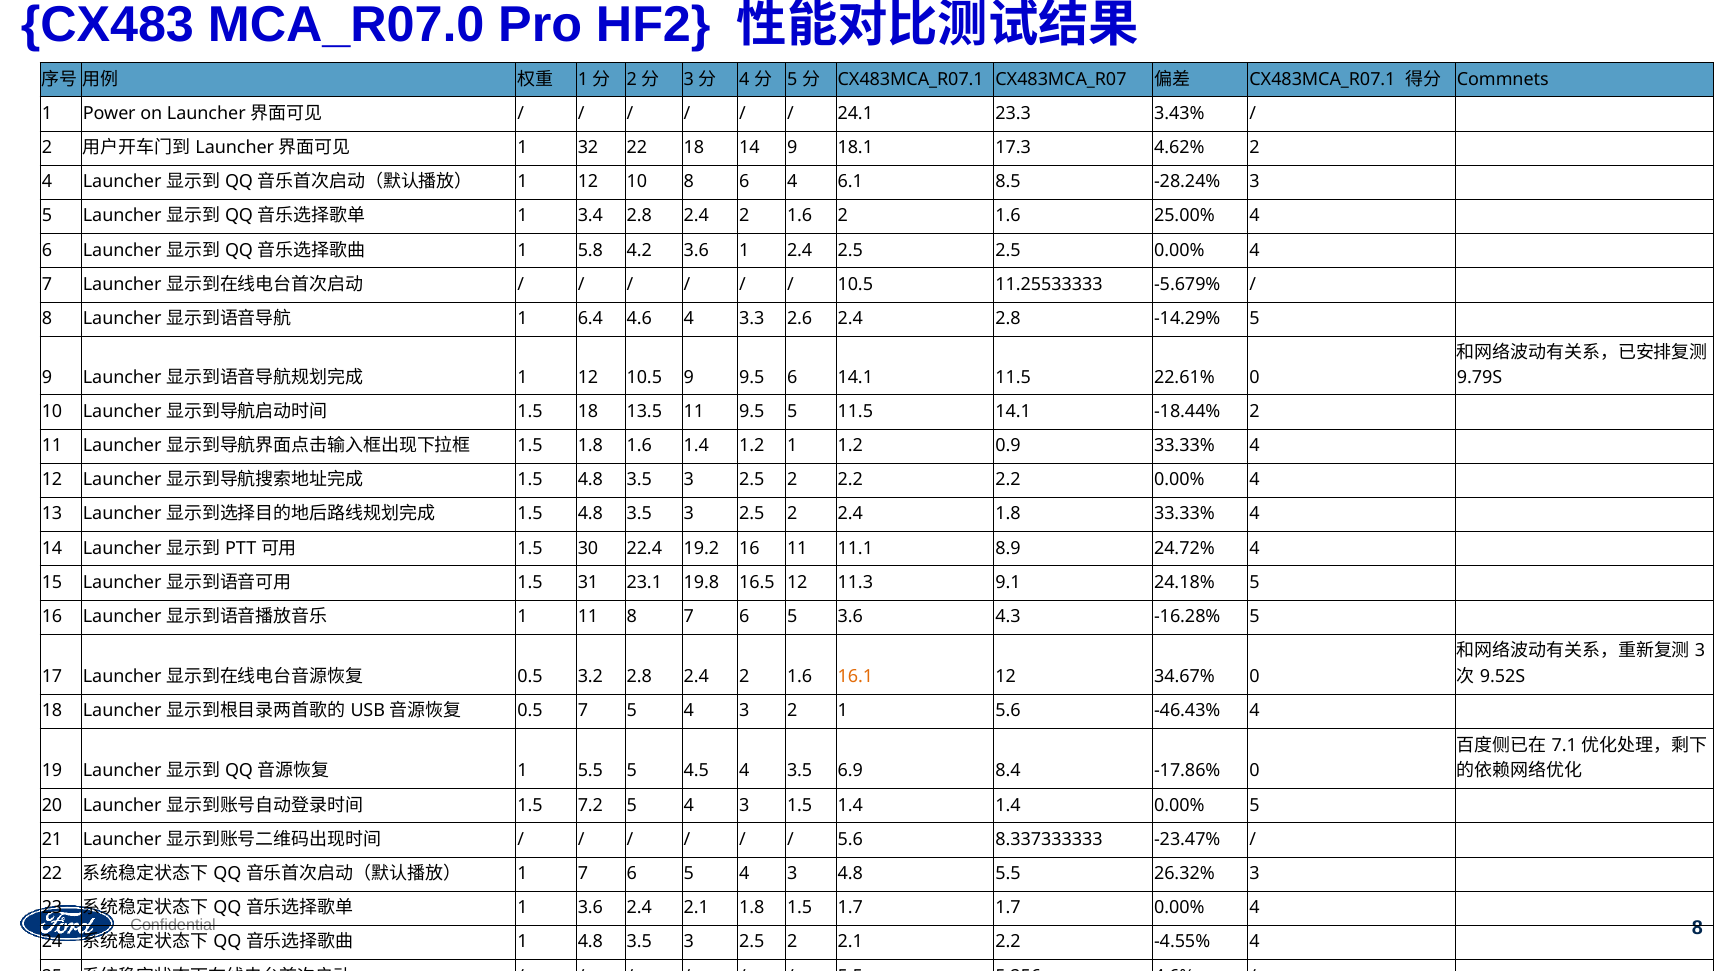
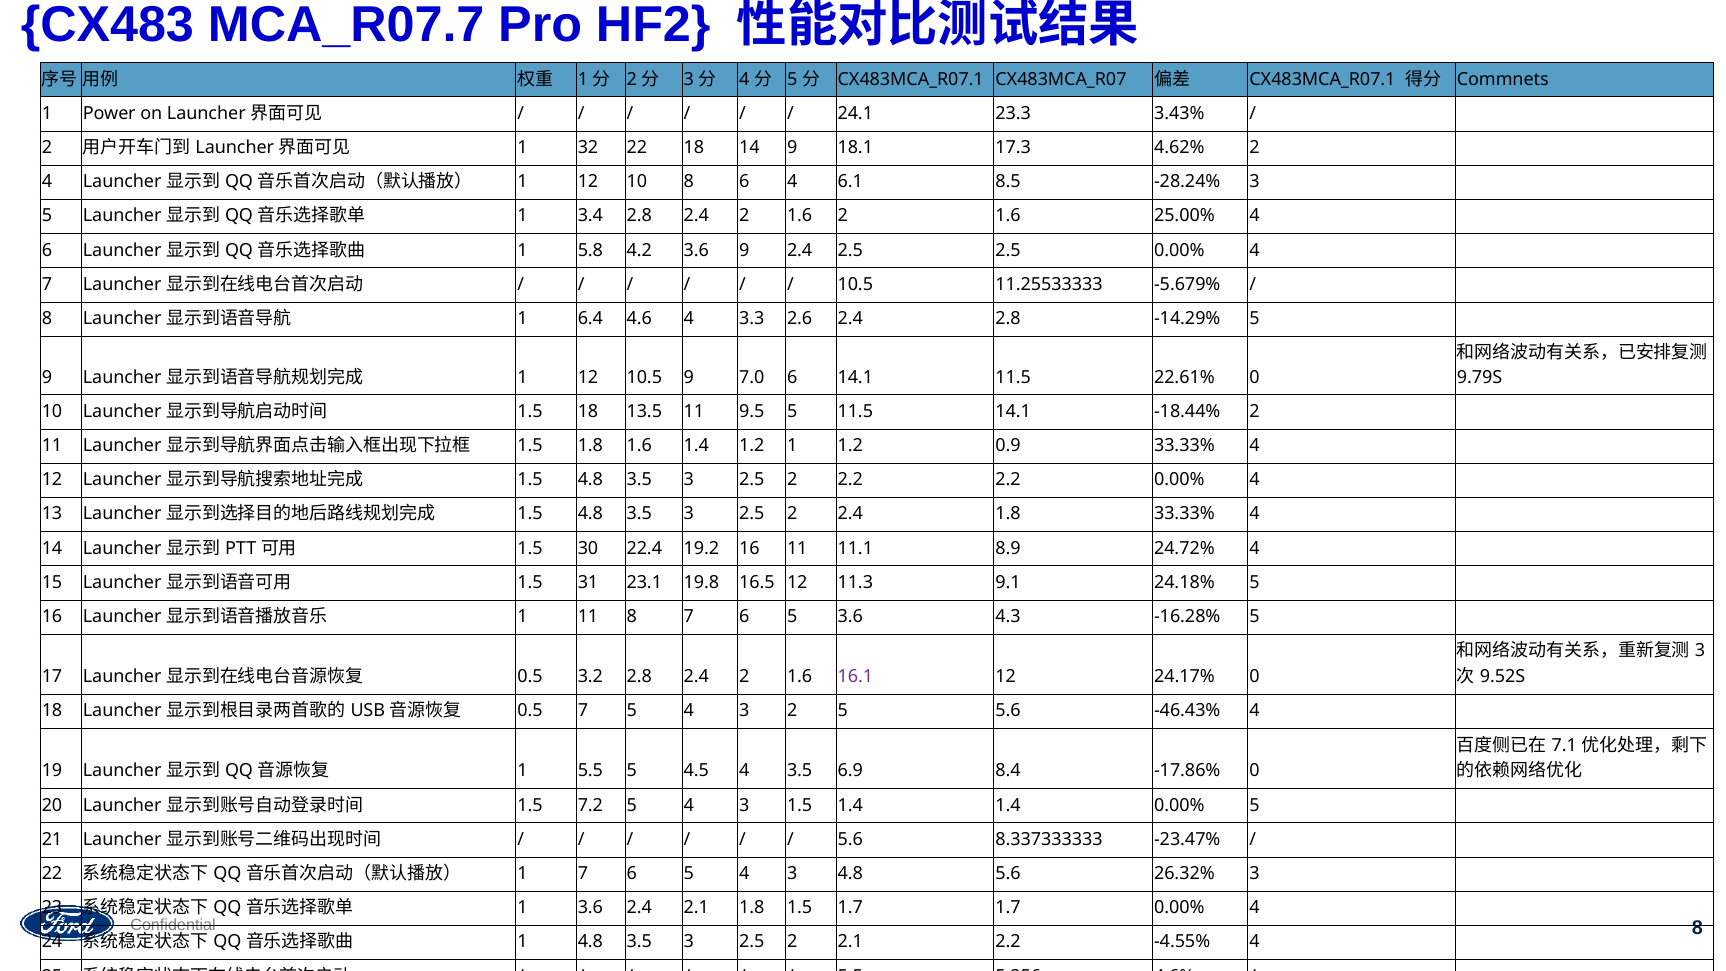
MCA_R07.0: MCA_R07.0 -> MCA_R07.7
3.6 1: 1 -> 9
9 9.5: 9.5 -> 7.0
16.1 colour: orange -> purple
34.67%: 34.67% -> 24.17%
2 1: 1 -> 5
4.8 5.5: 5.5 -> 5.6
